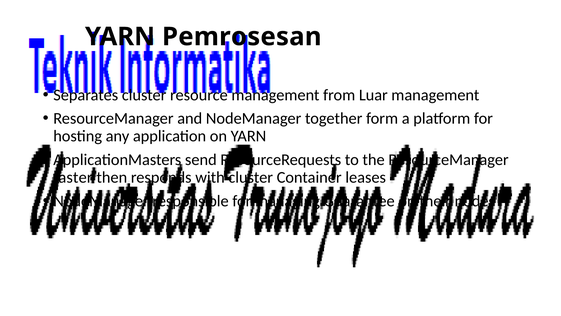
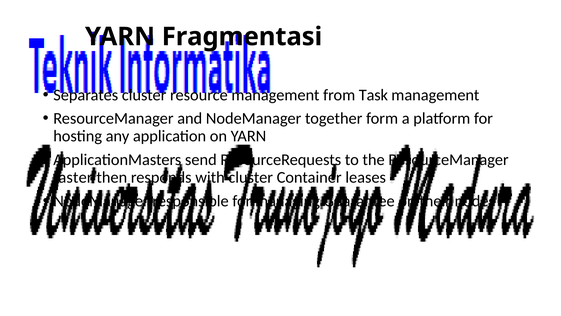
Pemrosesan: Pemrosesan -> Fragmentasi
Luar: Luar -> Task
